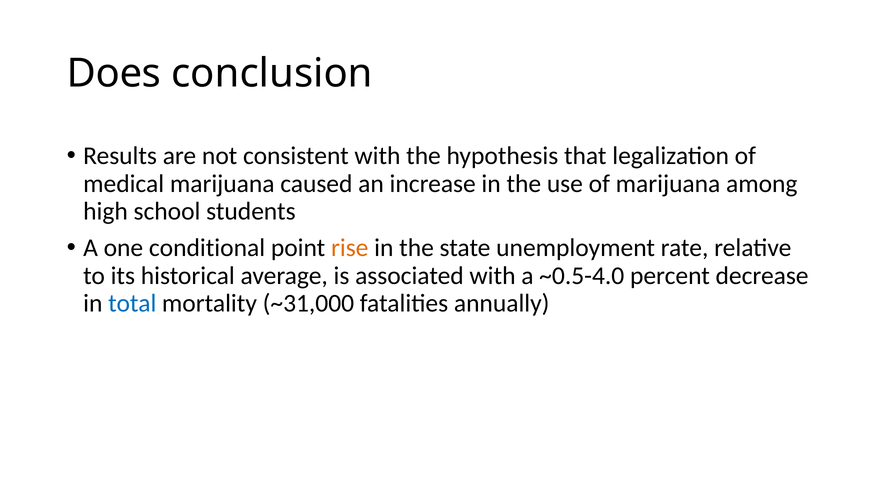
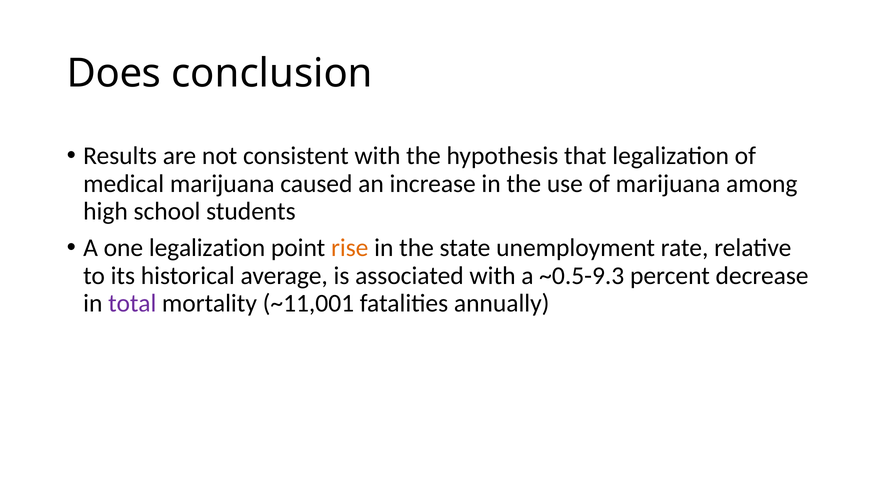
one conditional: conditional -> legalization
~0.5-4.0: ~0.5-4.0 -> ~0.5-9.3
total colour: blue -> purple
~31,000: ~31,000 -> ~11,001
